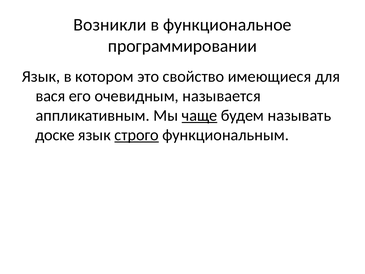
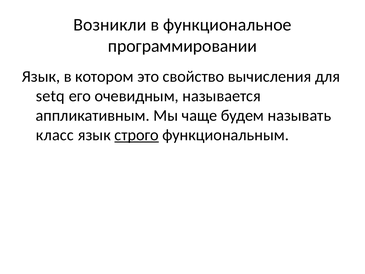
имеющиеся: имеющиеся -> вычисления
вася: вася -> setq
чаще underline: present -> none
доске: доске -> класс
